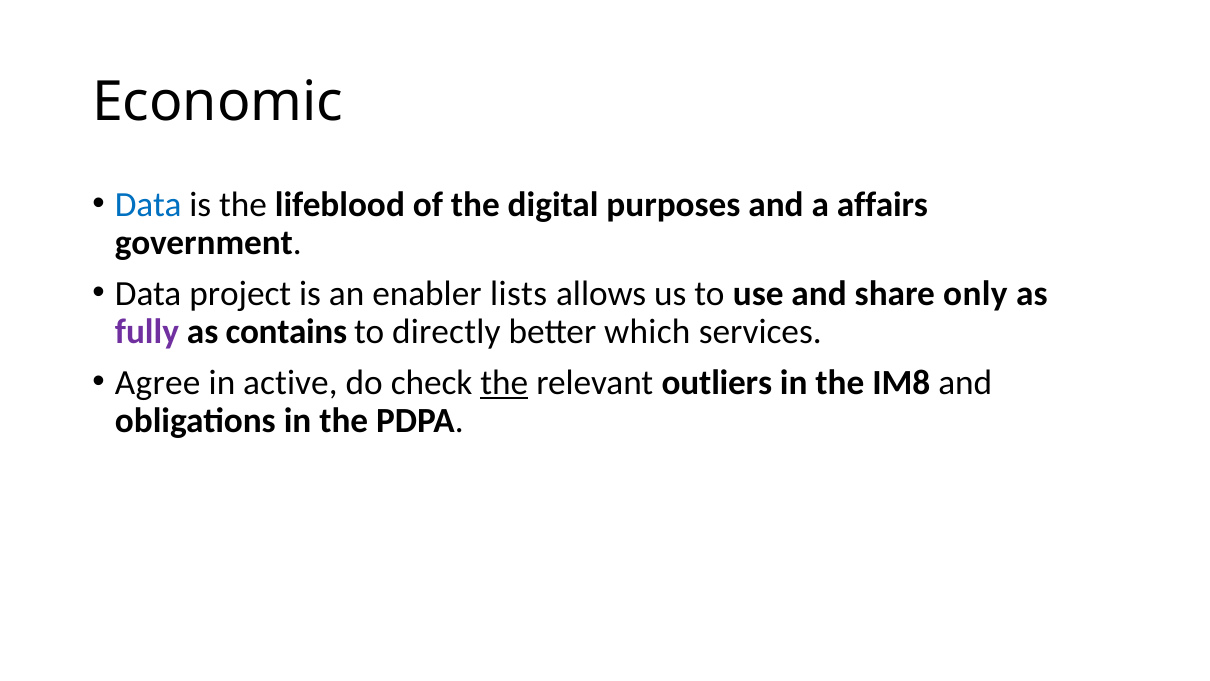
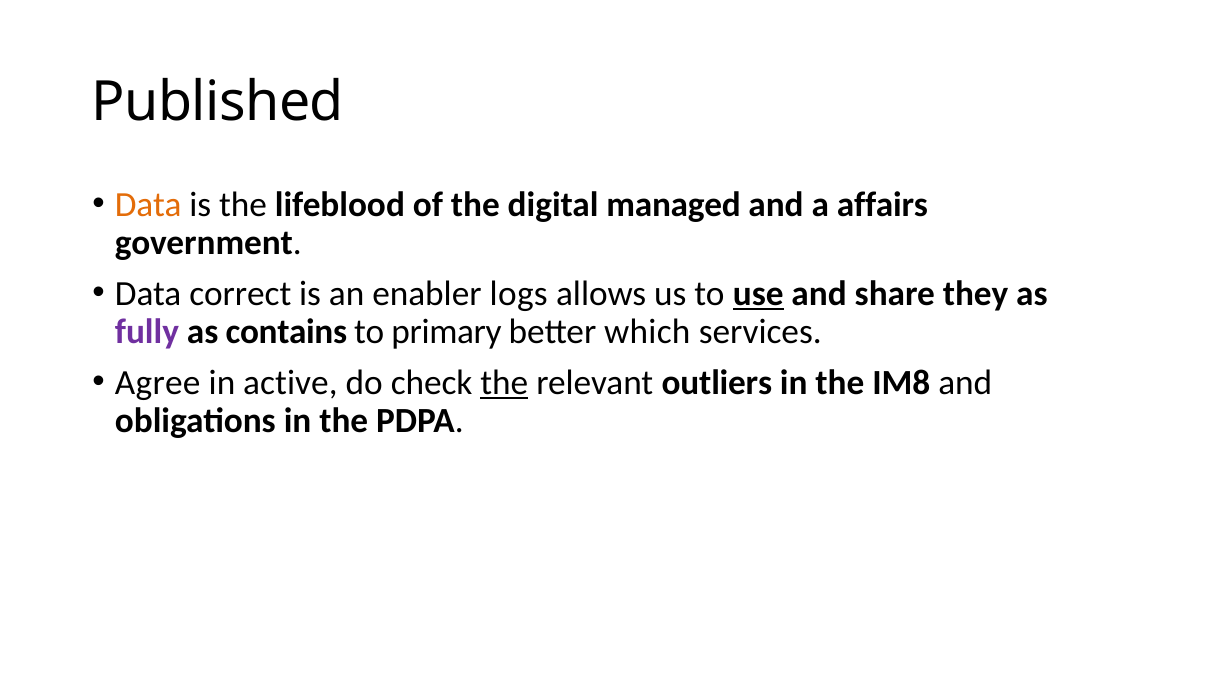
Economic: Economic -> Published
Data at (148, 205) colour: blue -> orange
purposes: purposes -> managed
project: project -> correct
lists: lists -> logs
use underline: none -> present
only: only -> they
directly: directly -> primary
